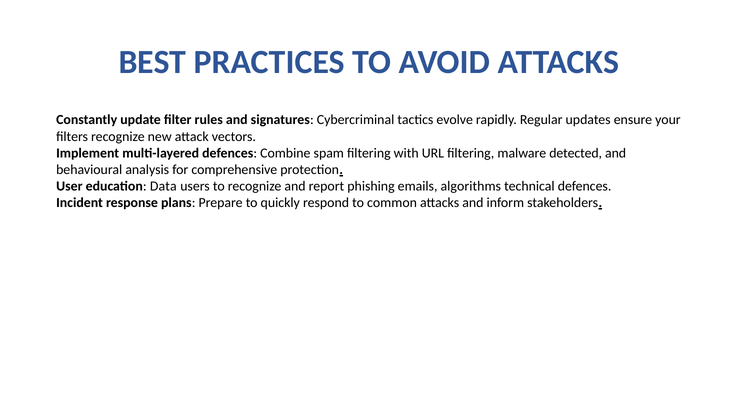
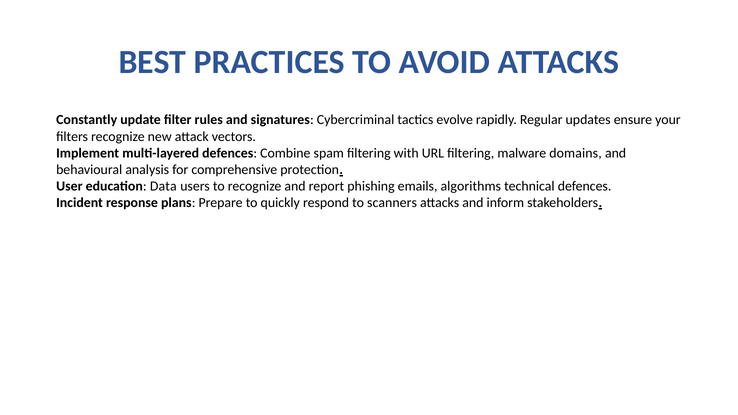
detected: detected -> domains
common: common -> scanners
